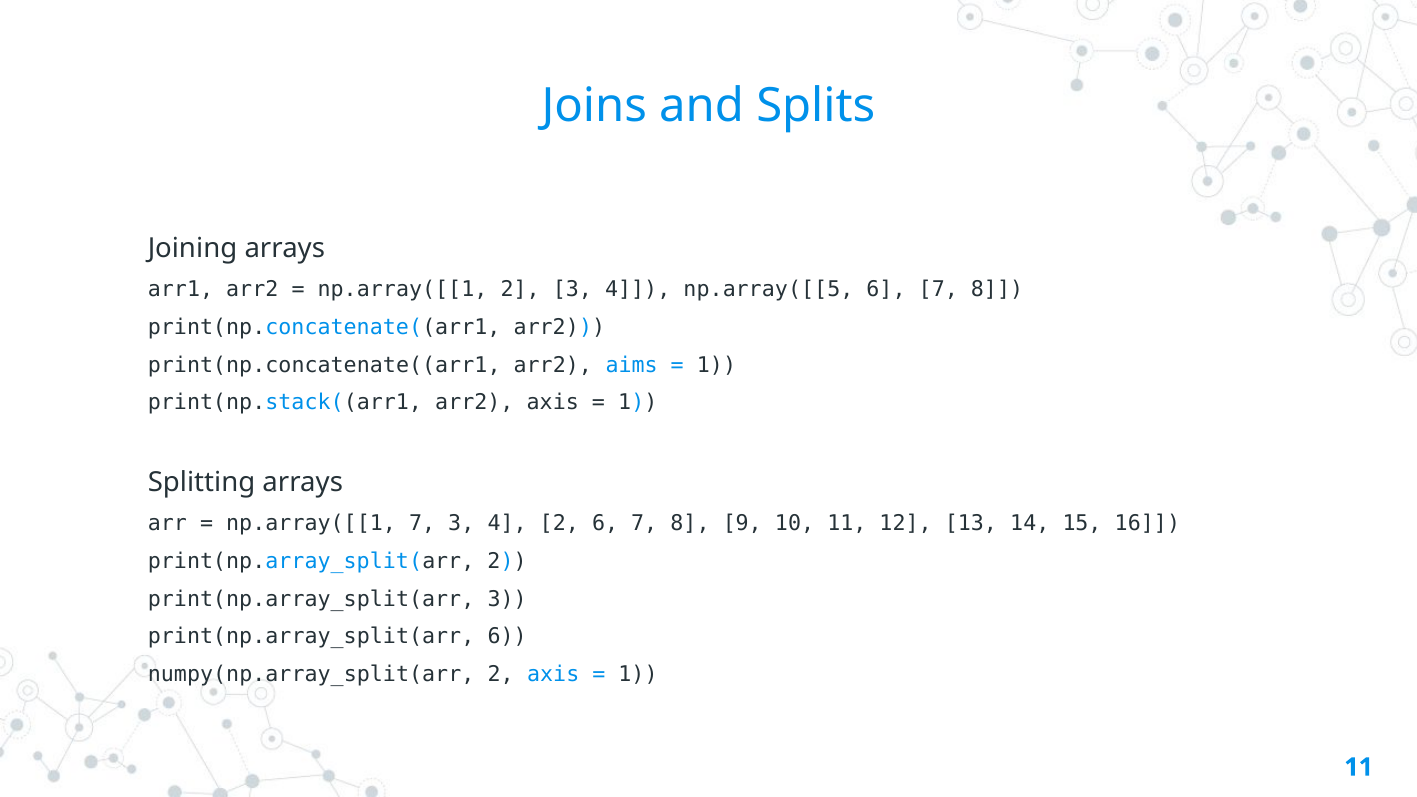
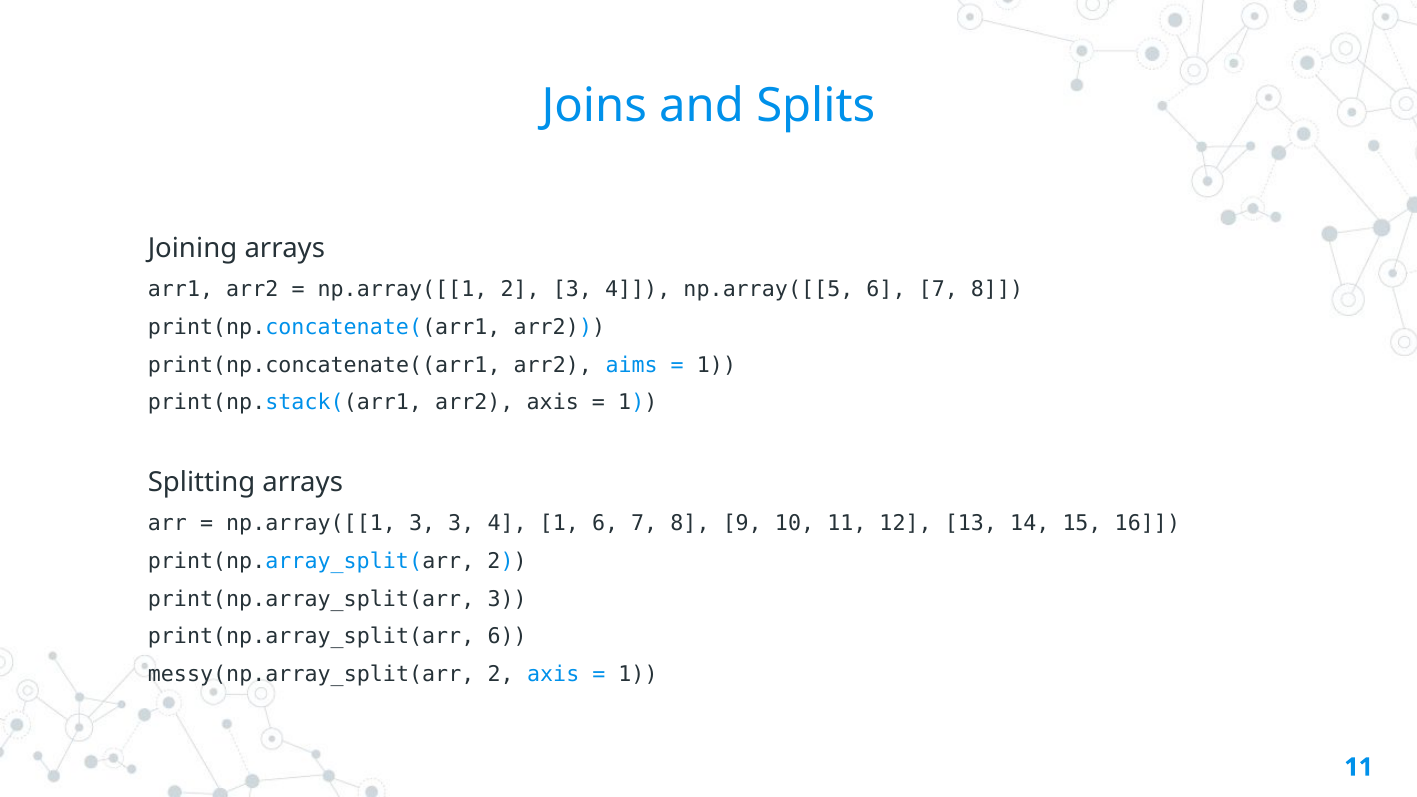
np.array([[1 7: 7 -> 3
4 2: 2 -> 1
numpy(np.array_split(arr: numpy(np.array_split(arr -> messy(np.array_split(arr
